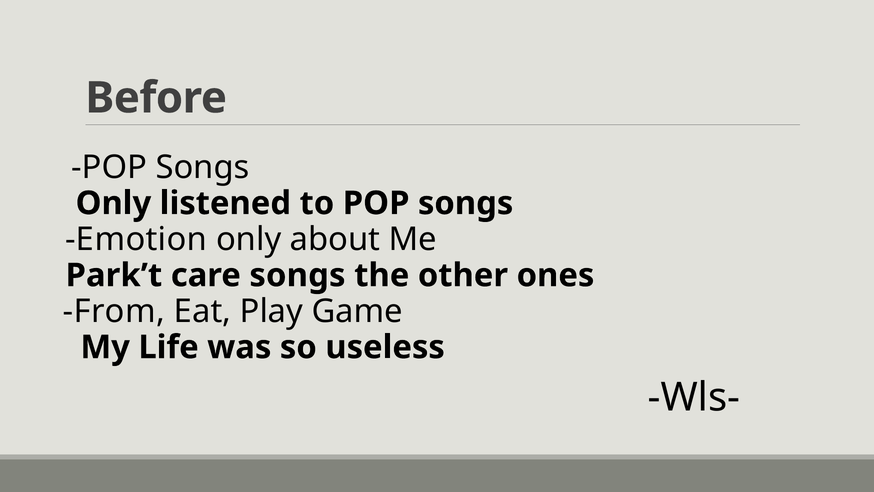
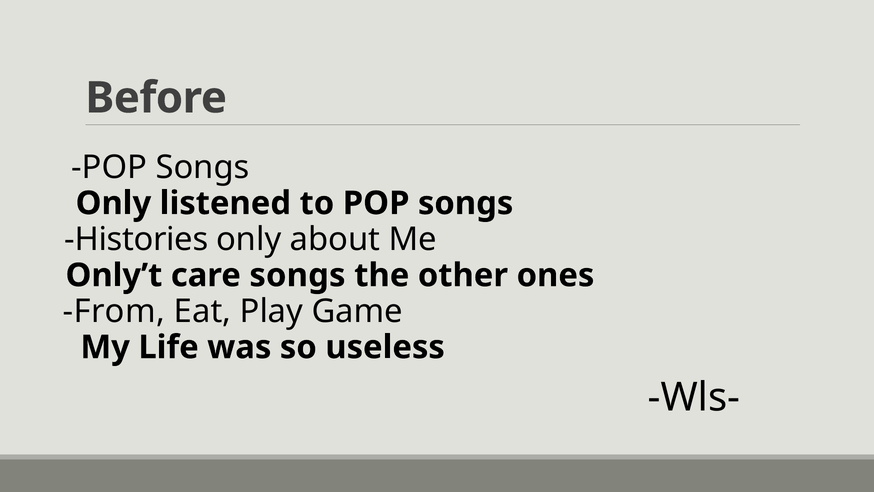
Emotion: Emotion -> Histories
Park’t: Park’t -> Only’t
